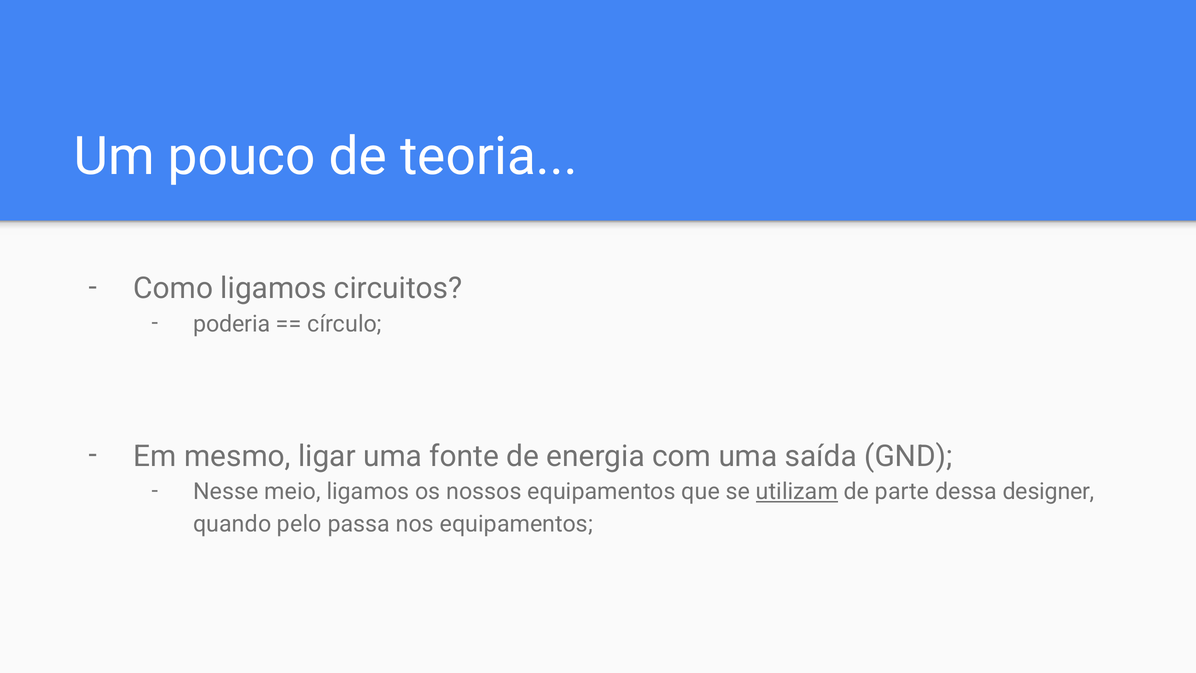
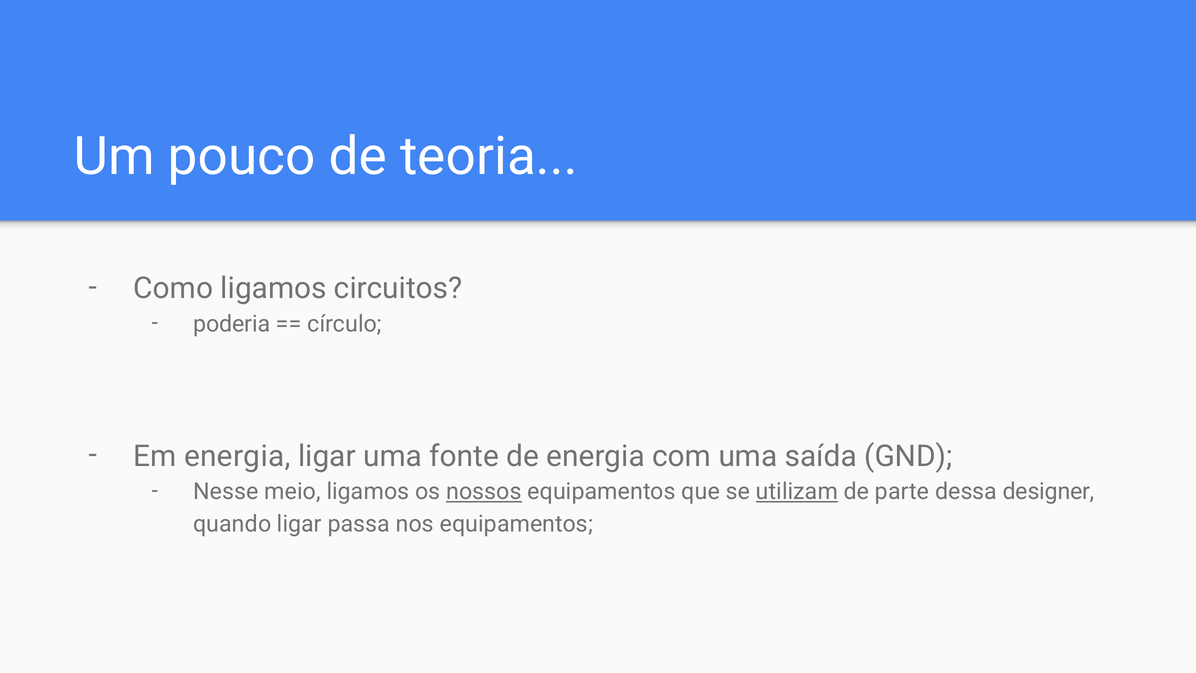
Em mesmo: mesmo -> energia
nossos underline: none -> present
quando pelo: pelo -> ligar
